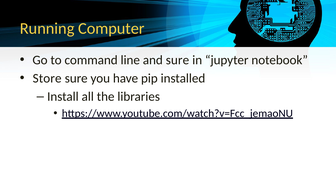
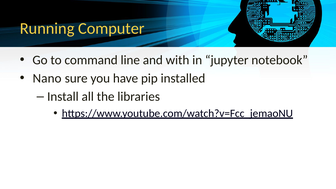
and sure: sure -> with
Store: Store -> Nano
